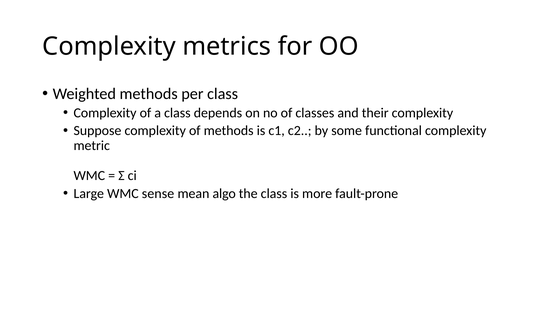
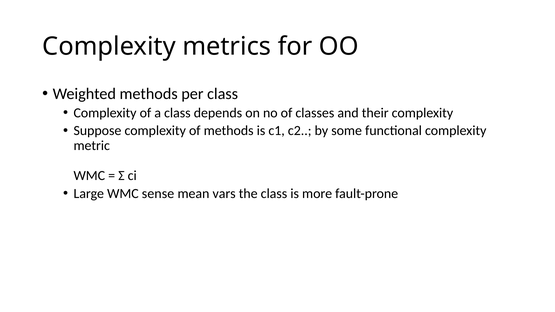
algo: algo -> vars
